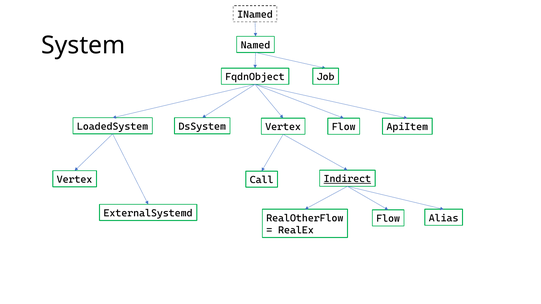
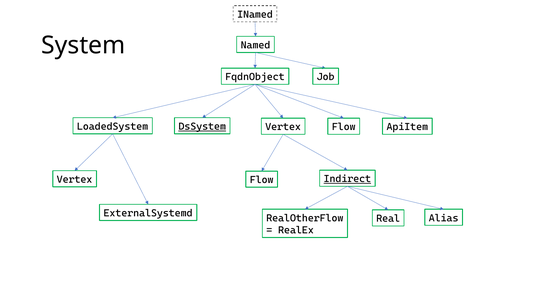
DsSystem underline: none -> present
Call at (262, 180): Call -> Flow
Flow at (388, 219): Flow -> Real
